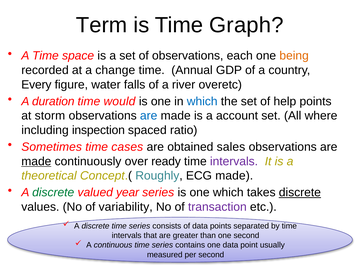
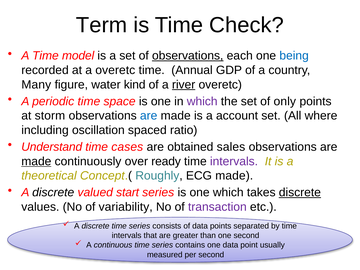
Graph: Graph -> Check
space: space -> model
observations at (188, 56) underline: none -> present
being colour: orange -> blue
a change: change -> overetc
Every: Every -> Many
falls: falls -> kind
river underline: none -> present
duration: duration -> periodic
would: would -> space
which at (202, 101) colour: blue -> purple
help: help -> only
inspection: inspection -> oscillation
Sometimes: Sometimes -> Understand
discrete at (53, 193) colour: green -> black
year: year -> start
